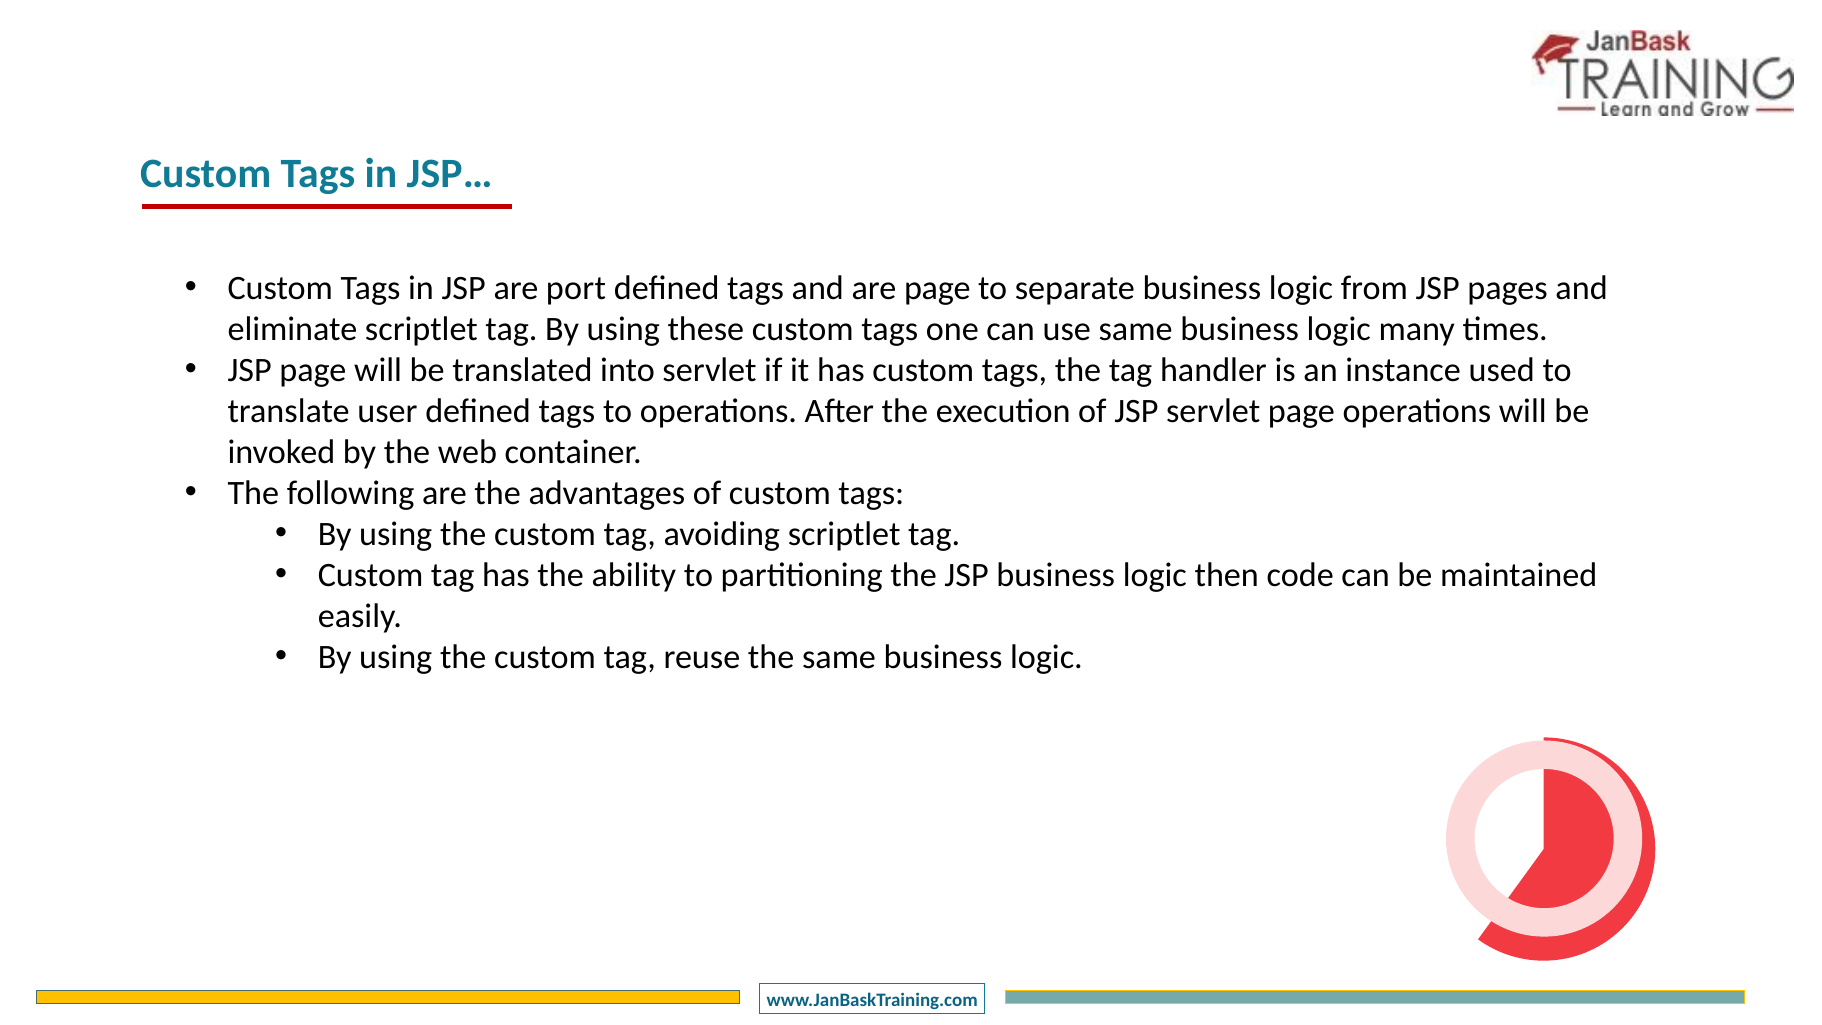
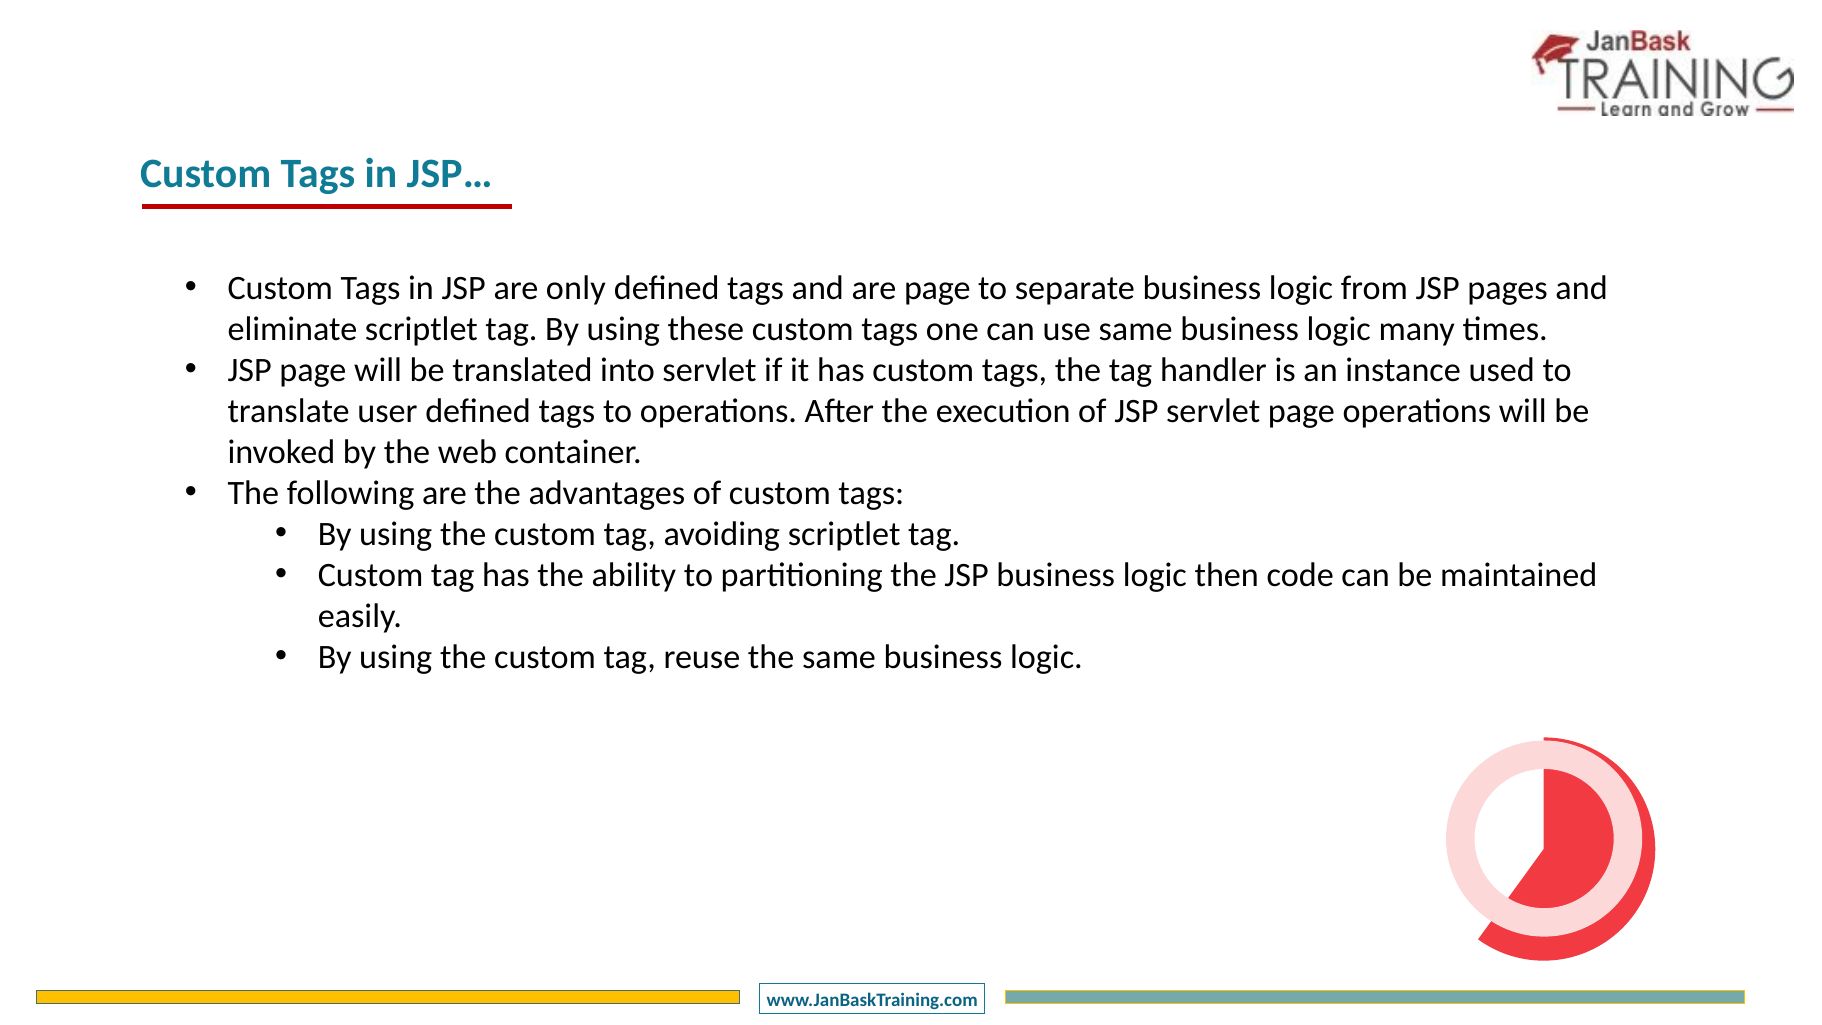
port: port -> only
